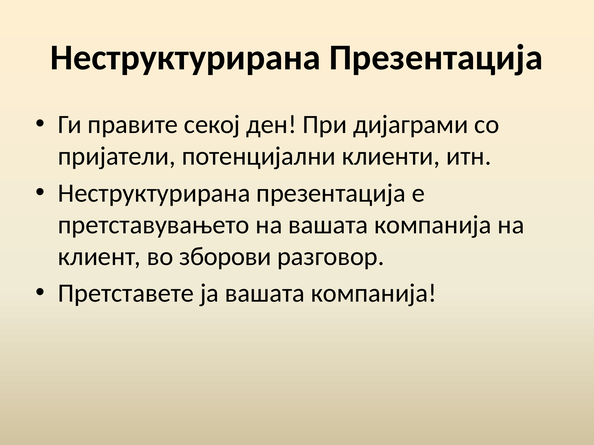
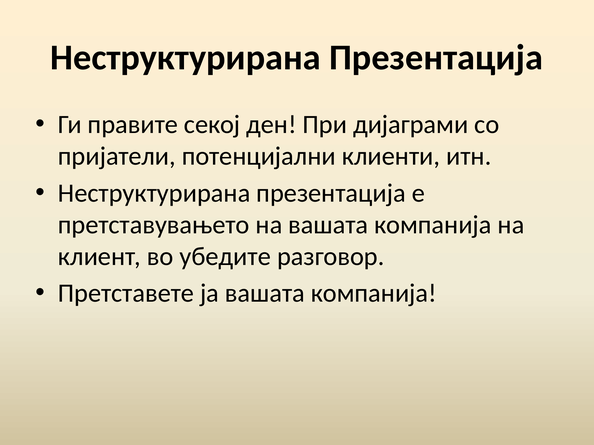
зборови: зборови -> убедите
